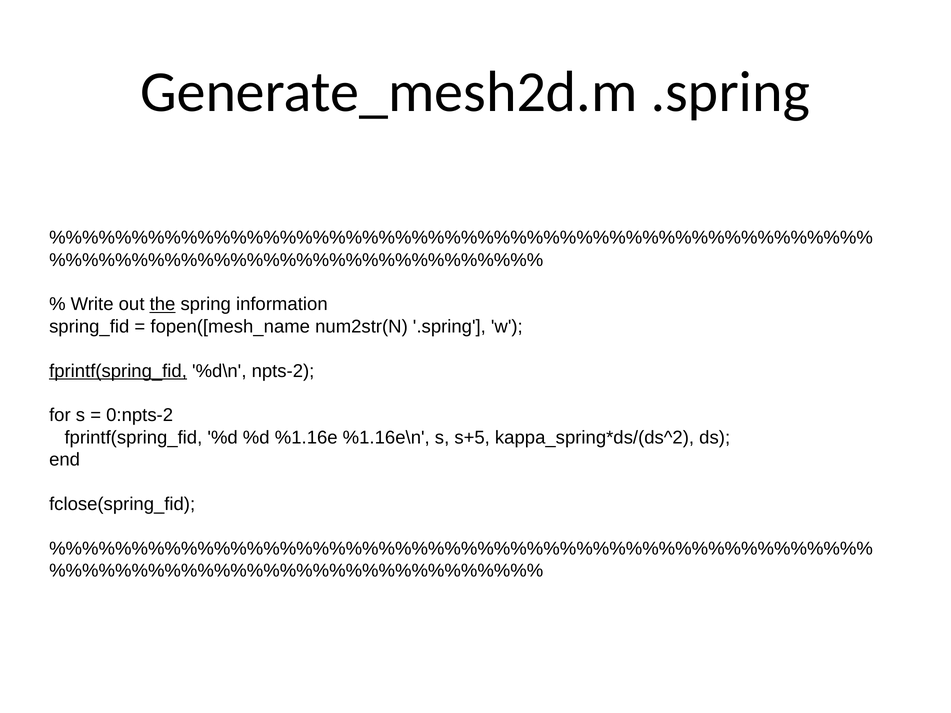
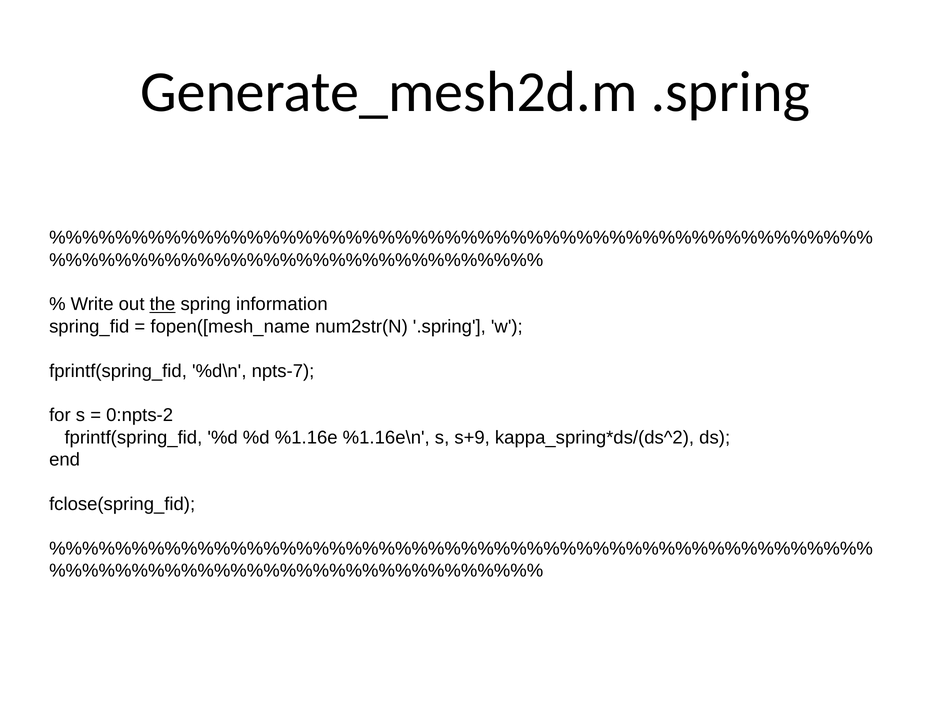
fprintf(spring_fid at (118, 371) underline: present -> none
npts-2: npts-2 -> npts-7
s+5: s+5 -> s+9
